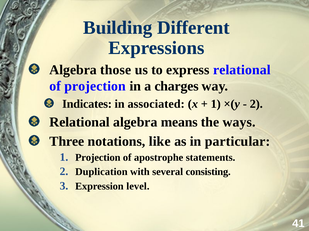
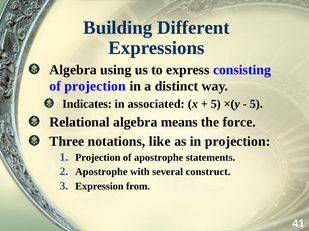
those: those -> using
express relational: relational -> consisting
charges: charges -> distinct
1 at (216, 104): 1 -> 5
2 at (256, 104): 2 -> 5
ways: ways -> force
in particular: particular -> projection
Duplication at (101, 172): Duplication -> Apostrophe
consisting: consisting -> construct
level: level -> from
